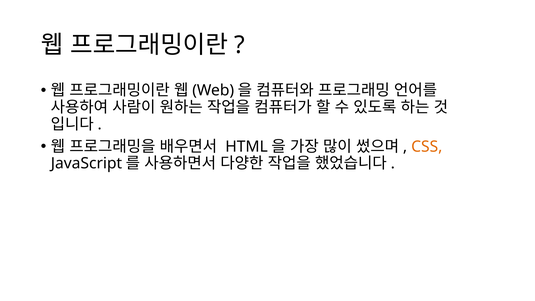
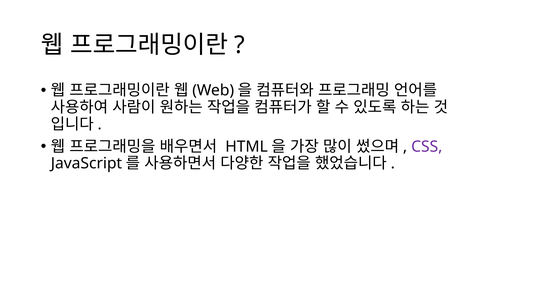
CSS colour: orange -> purple
